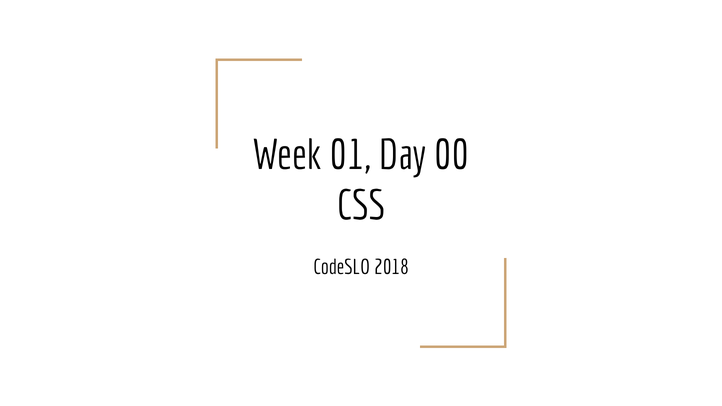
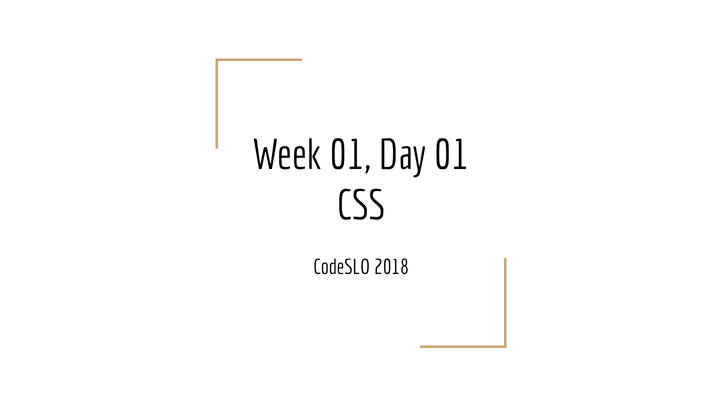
Day 00: 00 -> 01
